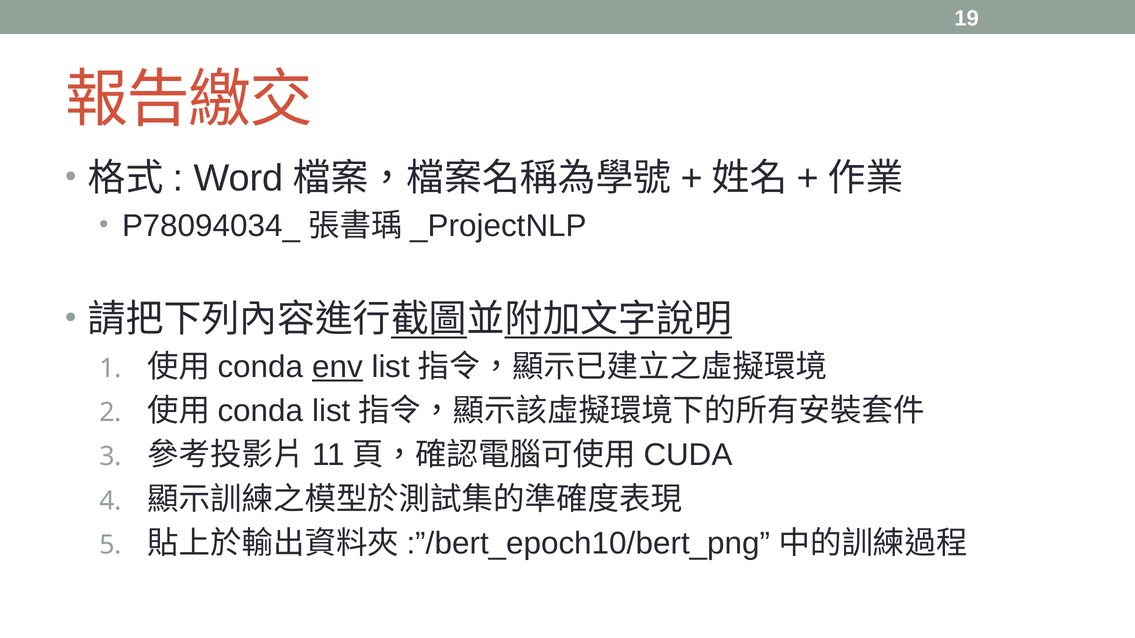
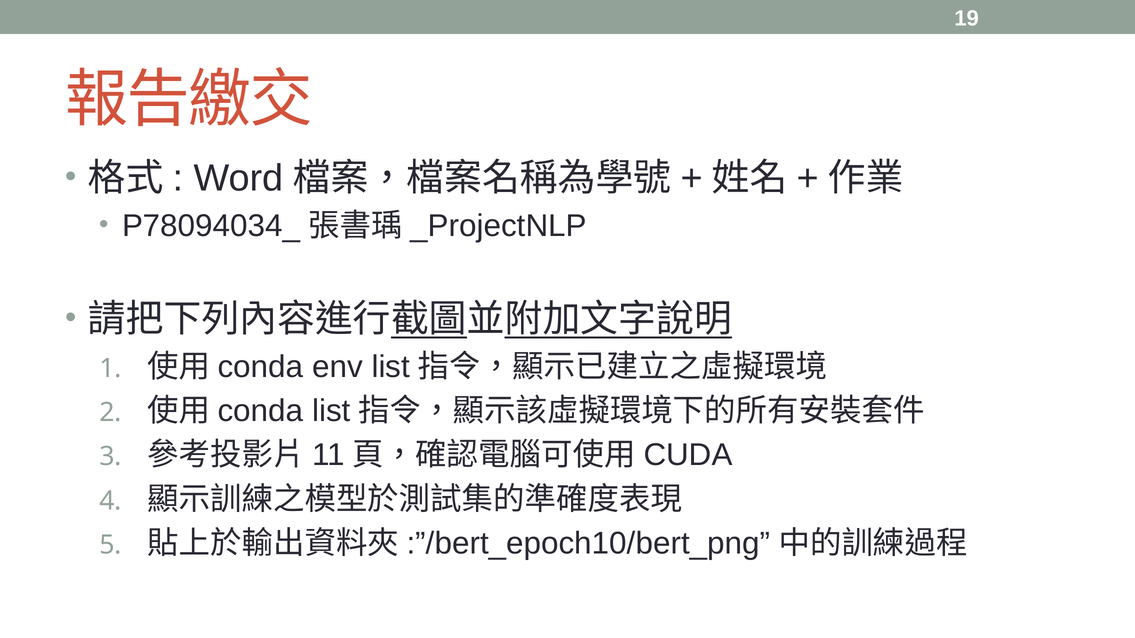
env underline: present -> none
